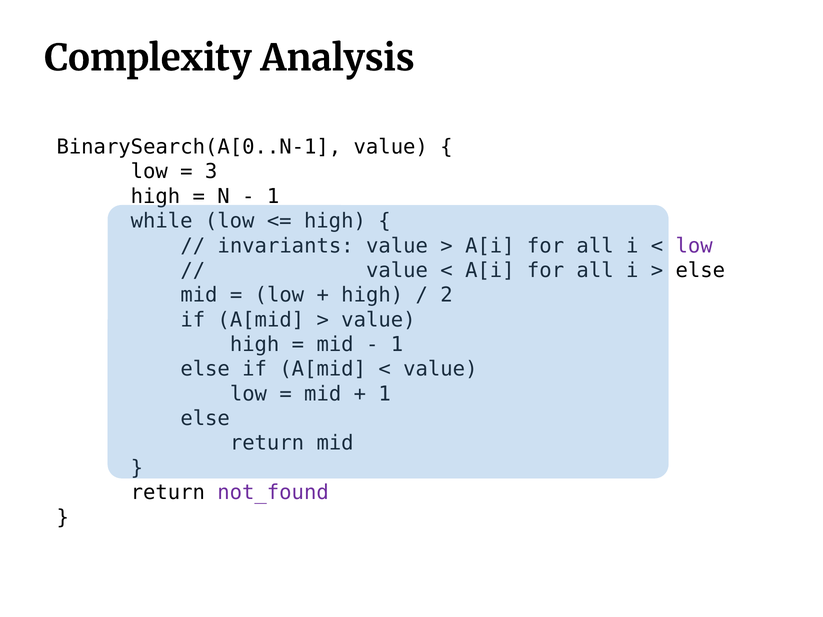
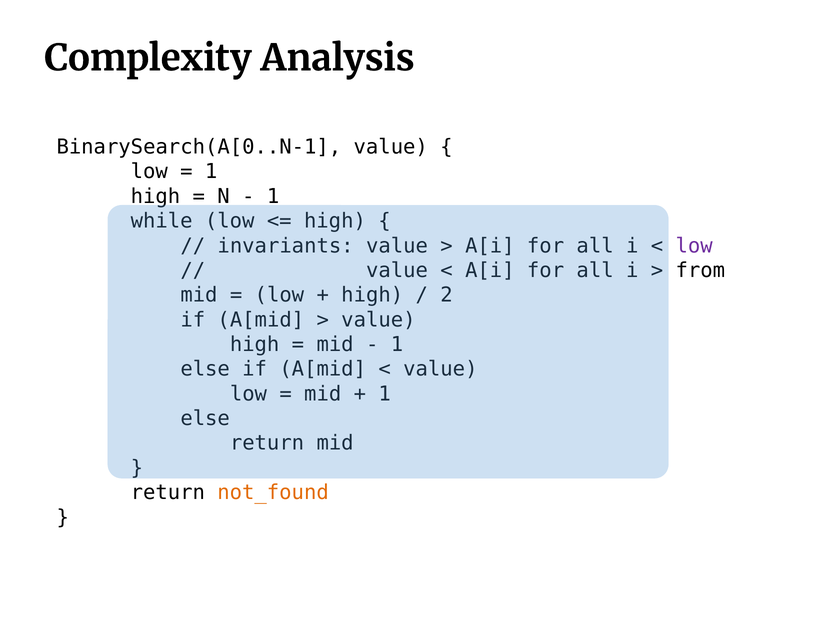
3 at (211, 172): 3 -> 1
else at (700, 271): else -> from
not_found colour: purple -> orange
